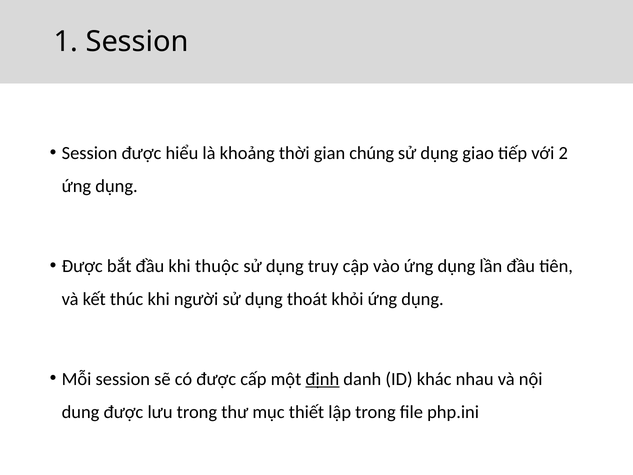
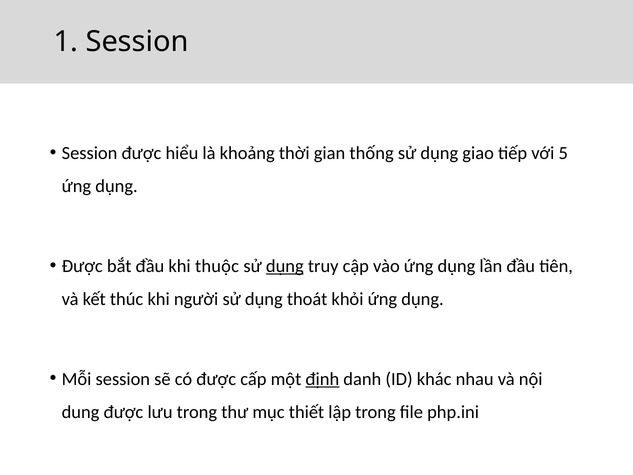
chúng: chúng -> thống
2: 2 -> 5
dụng at (285, 266) underline: none -> present
